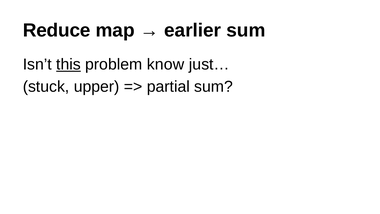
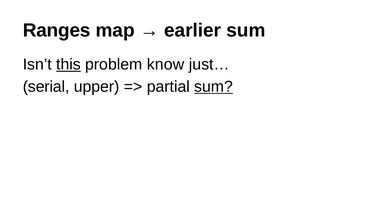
Reduce: Reduce -> Ranges
stuck: stuck -> serial
sum at (214, 86) underline: none -> present
